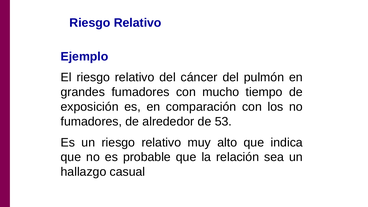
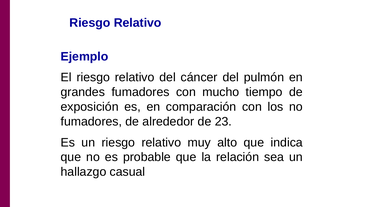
53: 53 -> 23
